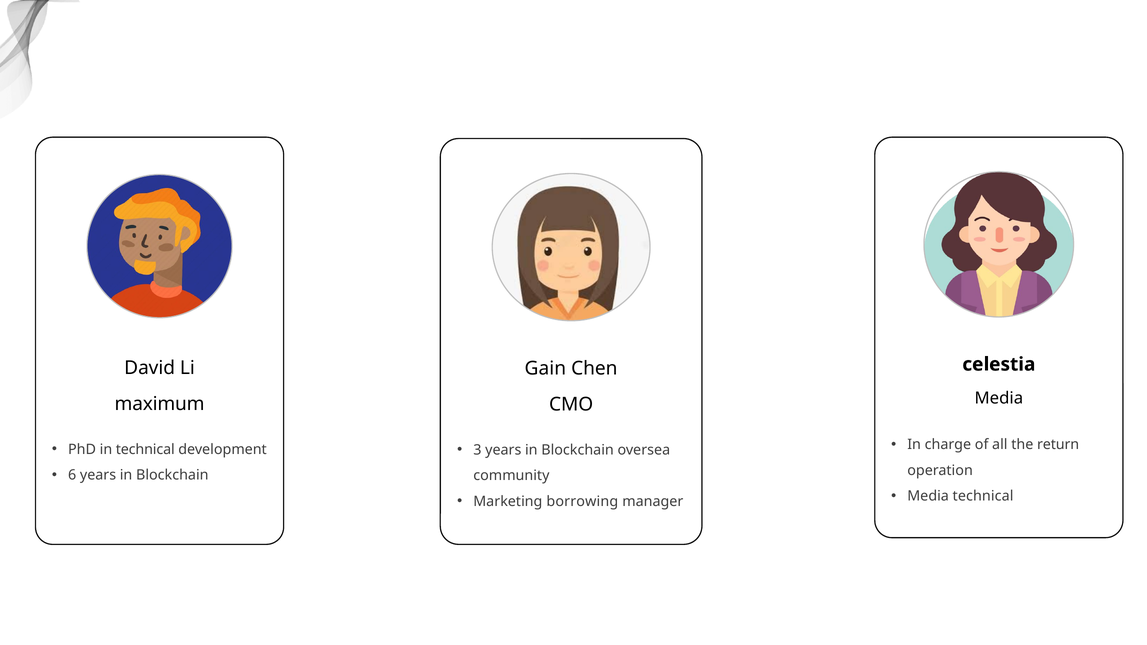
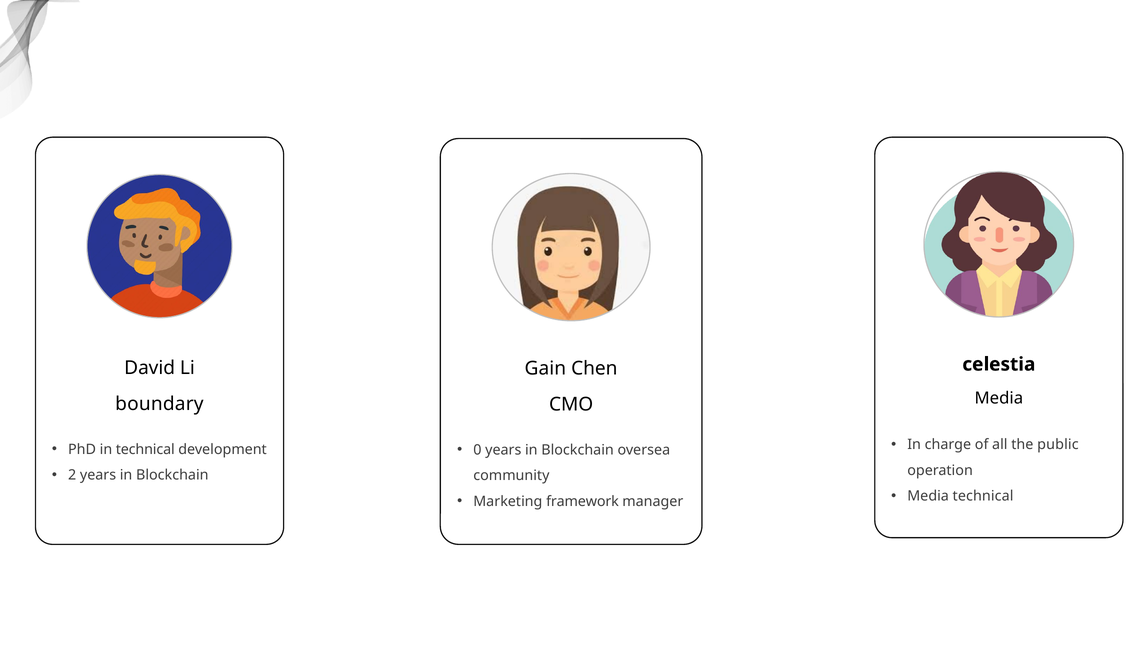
maximum: maximum -> boundary
return: return -> public
3: 3 -> 0
6: 6 -> 2
borrowing: borrowing -> framework
